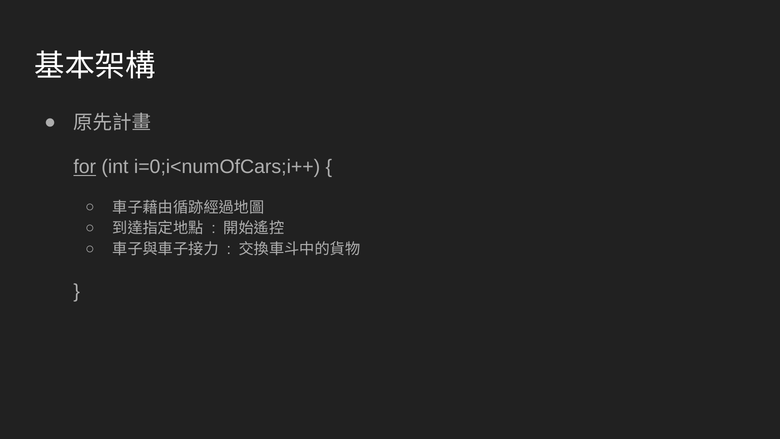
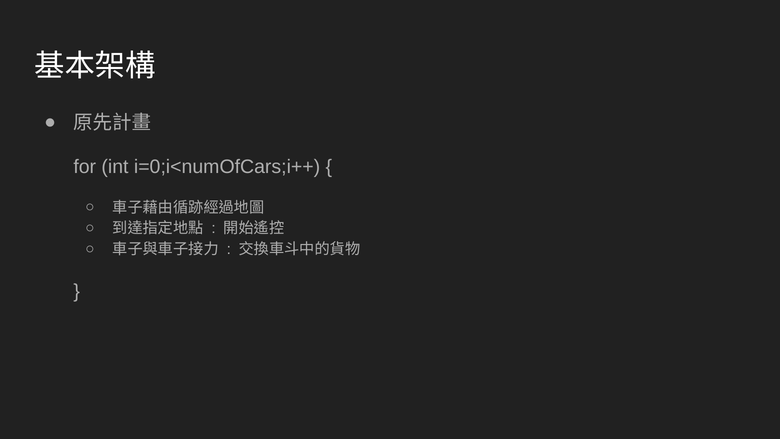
for underline: present -> none
